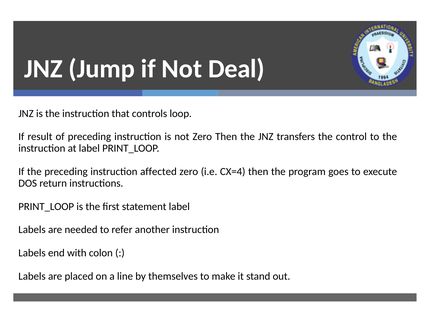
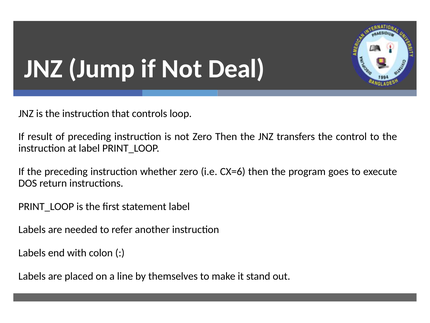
affected: affected -> whether
CX=4: CX=4 -> CX=6
